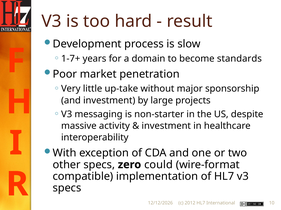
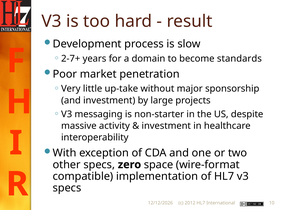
1-7+: 1-7+ -> 2-7+
could: could -> space
